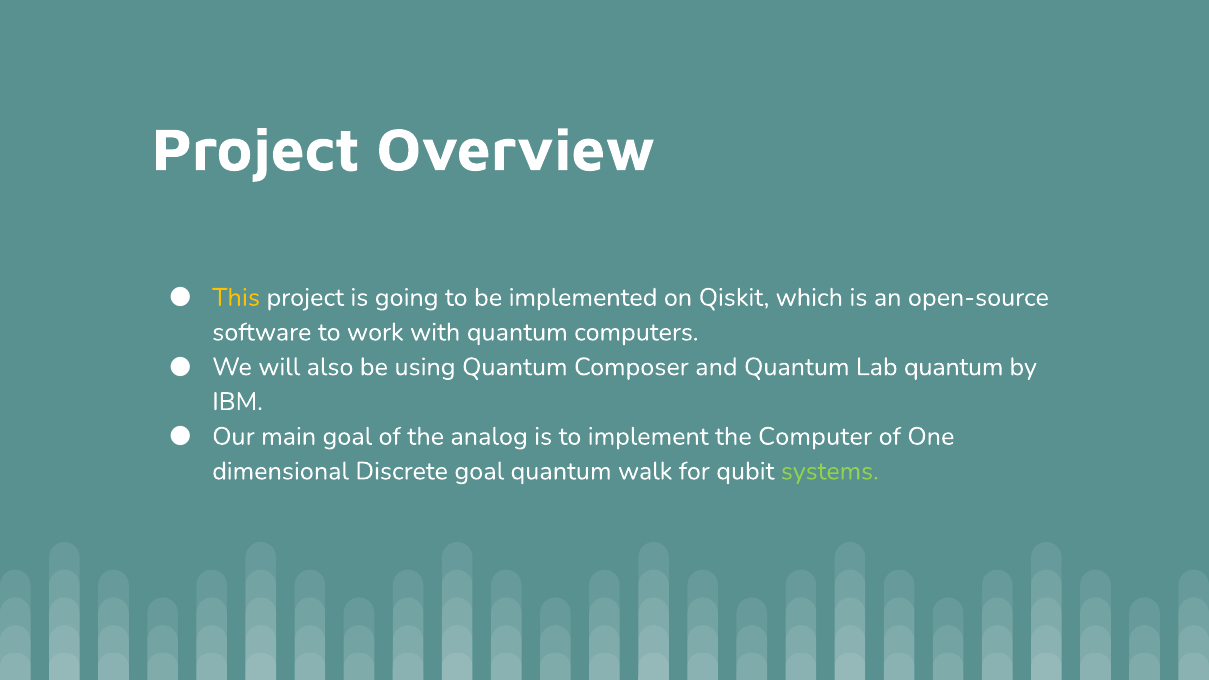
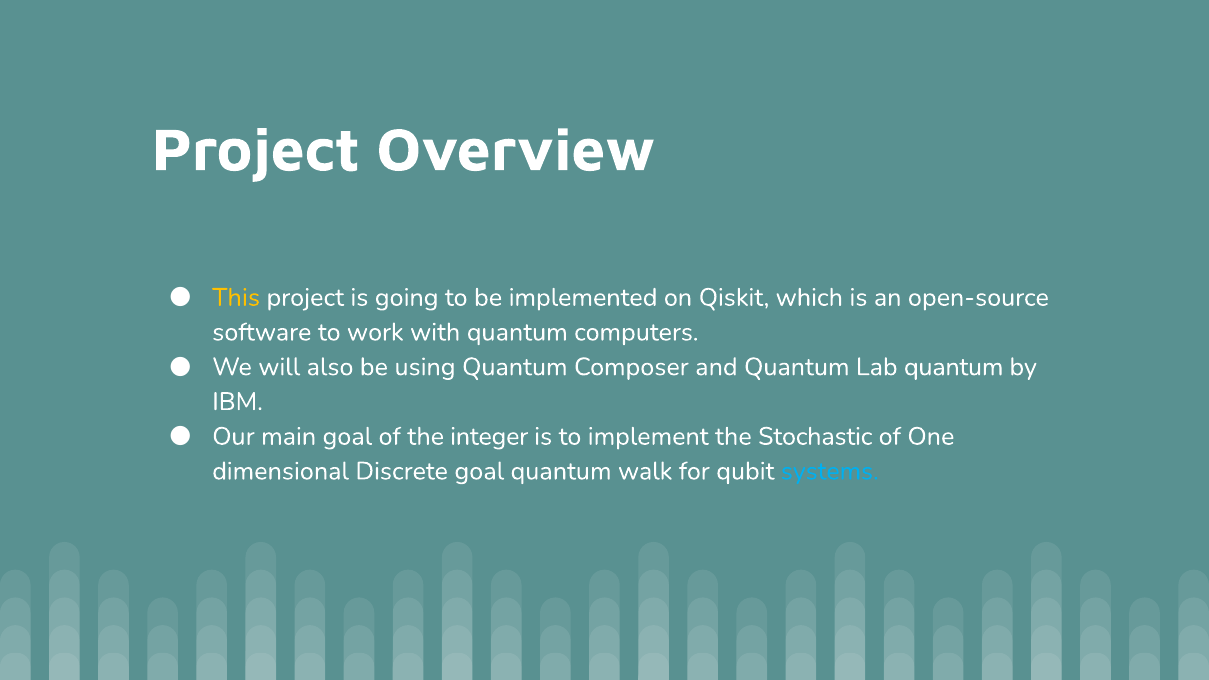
analog: analog -> integer
Computer: Computer -> Stochastic
systems colour: light green -> light blue
